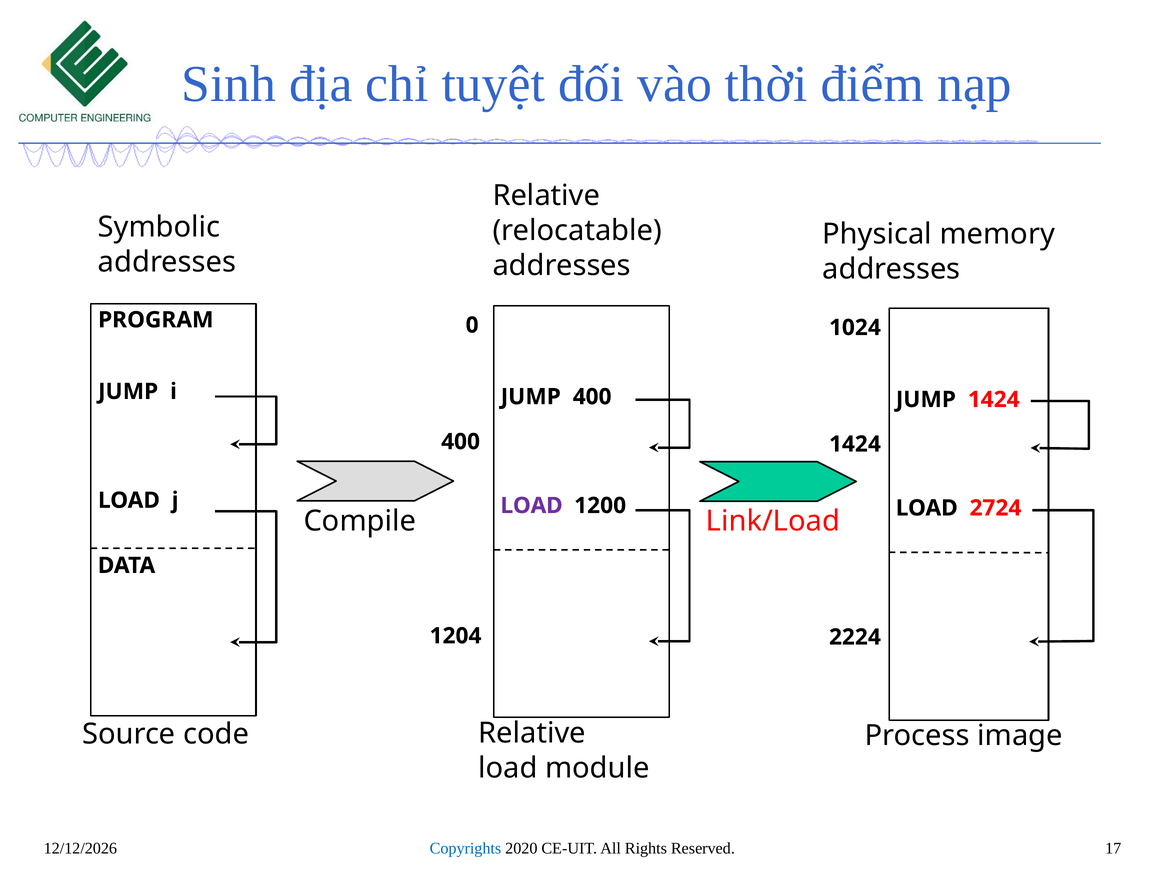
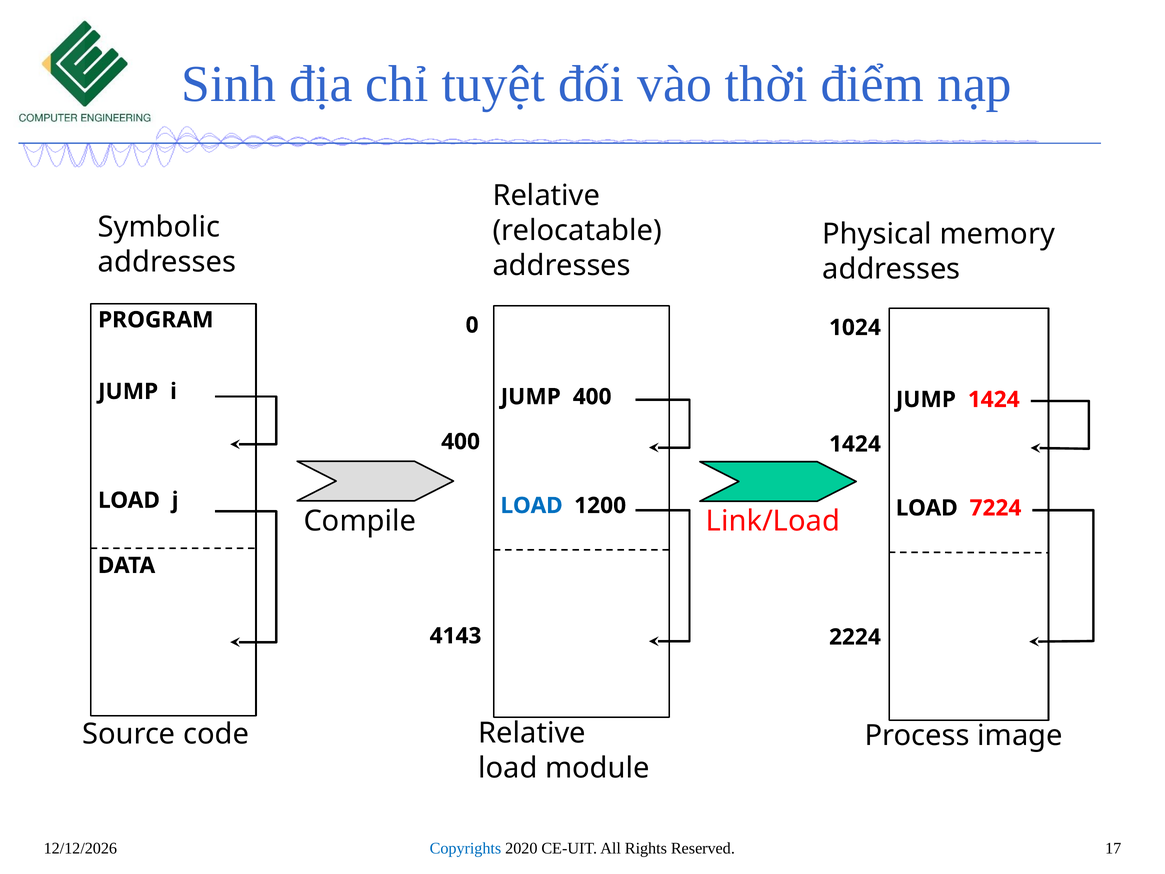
LOAD at (532, 505) colour: purple -> blue
2724: 2724 -> 7224
1204: 1204 -> 4143
